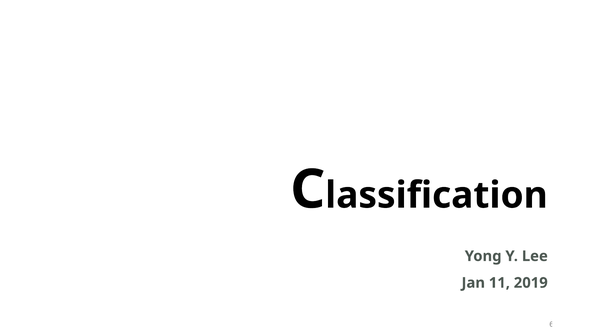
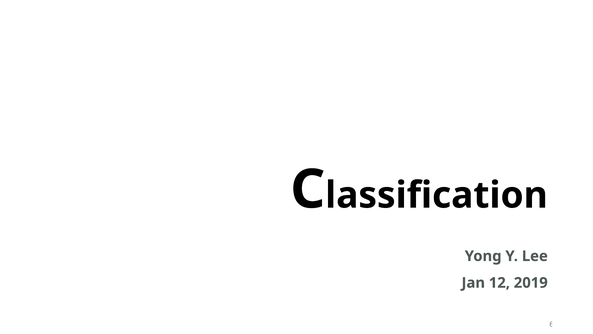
11: 11 -> 12
